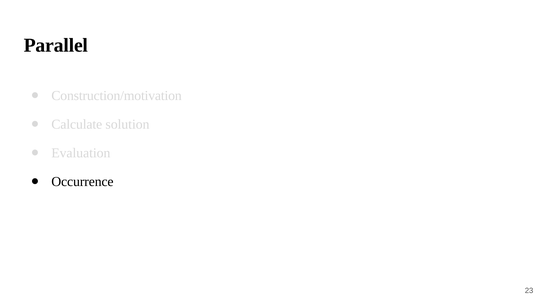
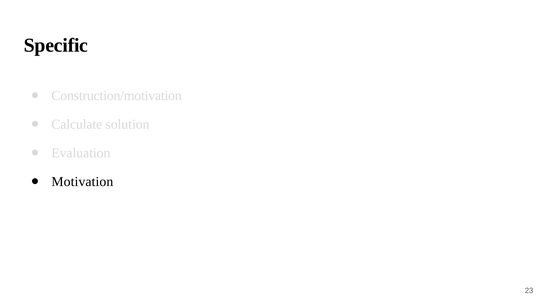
Parallel: Parallel -> Specific
Occurrence: Occurrence -> Motivation
